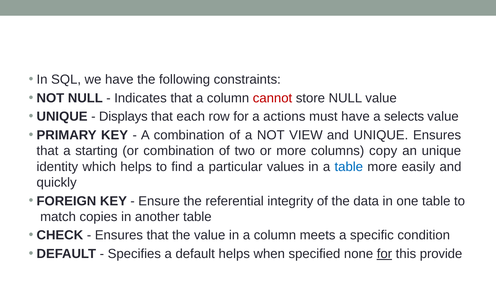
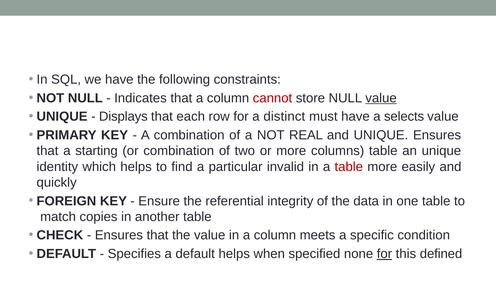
value at (381, 98) underline: none -> present
actions: actions -> distinct
VIEW: VIEW -> REAL
columns copy: copy -> table
values: values -> invalid
table at (349, 166) colour: blue -> red
provide: provide -> defined
